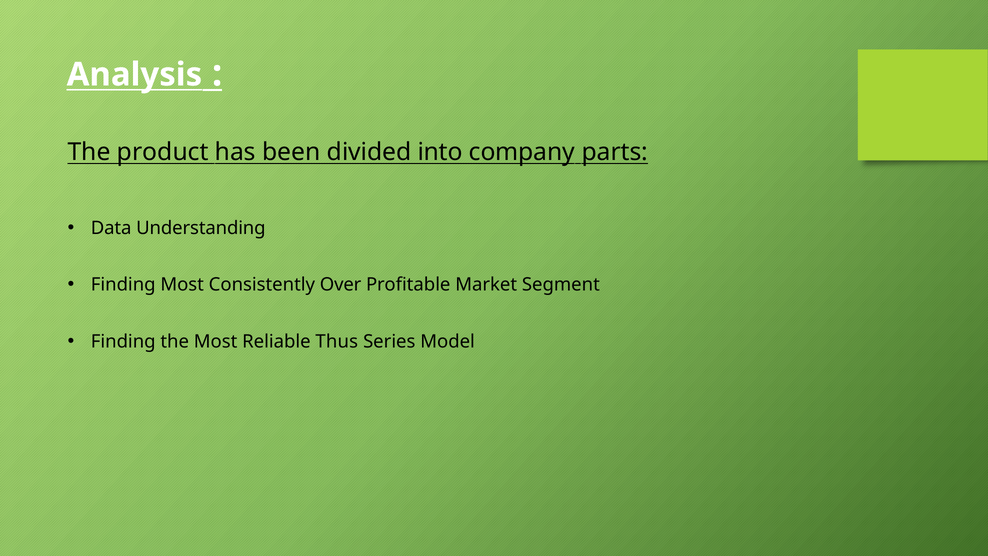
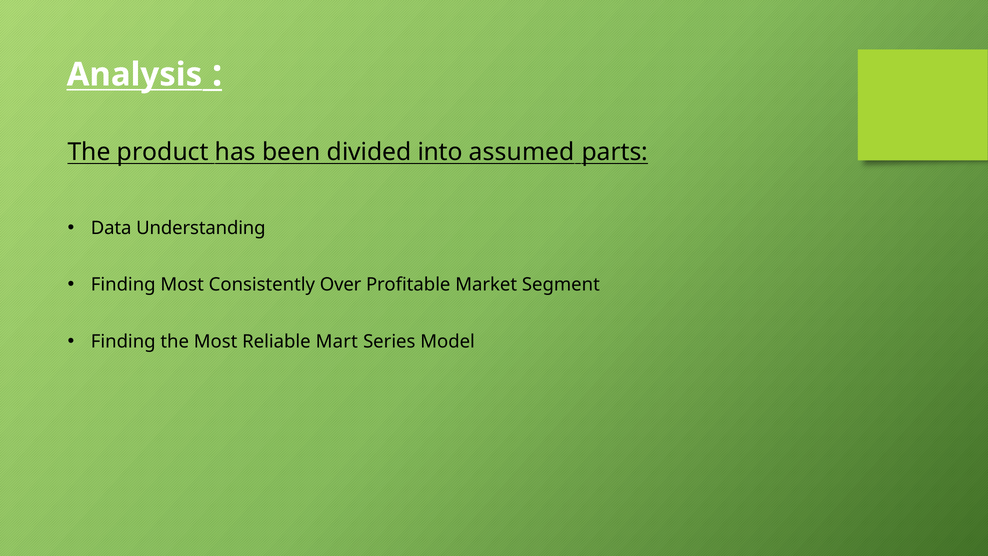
company: company -> assumed
Thus: Thus -> Mart
